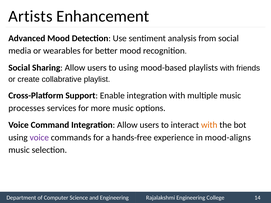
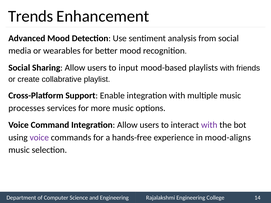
Artists: Artists -> Trends
to using: using -> input
with at (209, 125) colour: orange -> purple
